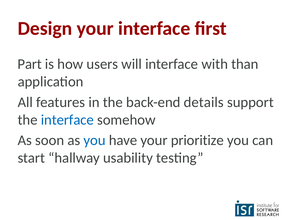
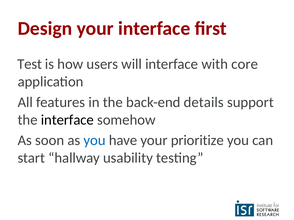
Part: Part -> Test
than: than -> core
interface at (67, 120) colour: blue -> black
